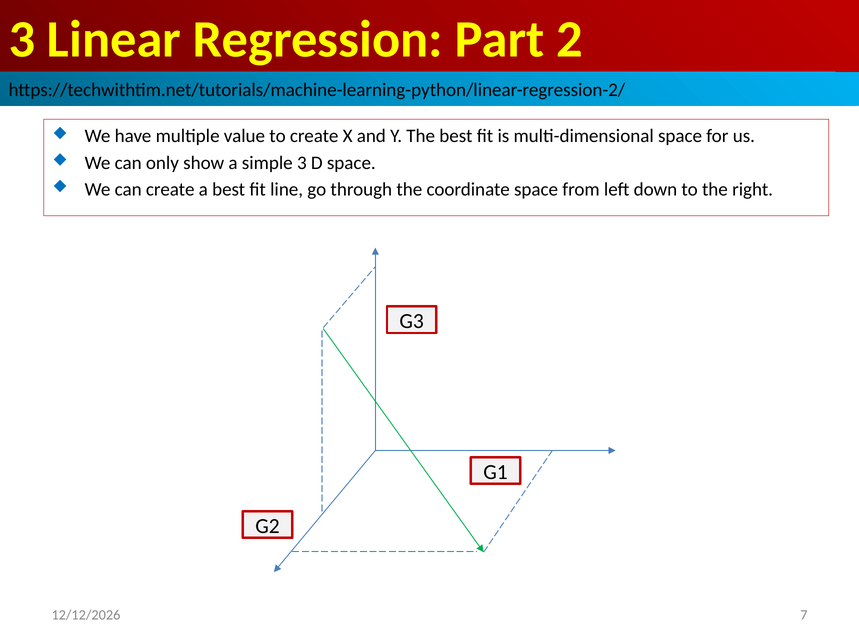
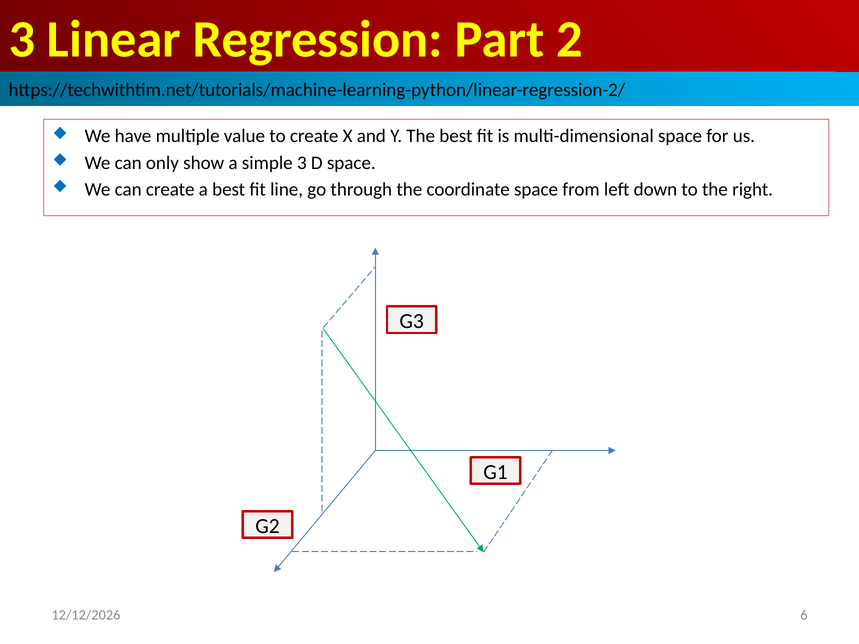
7: 7 -> 6
